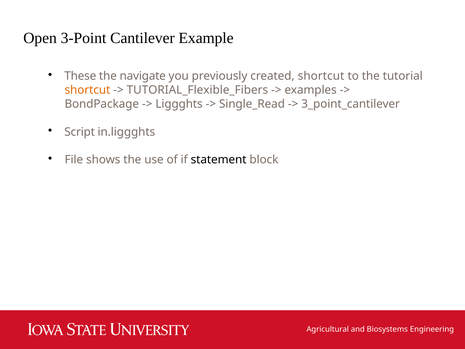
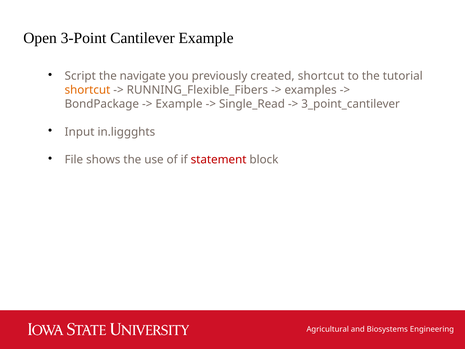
These: These -> Script
TUTORIAL_Flexible_Fibers: TUTORIAL_Flexible_Fibers -> RUNNING_Flexible_Fibers
Liggghts at (179, 104): Liggghts -> Example
Script: Script -> Input
statement colour: black -> red
